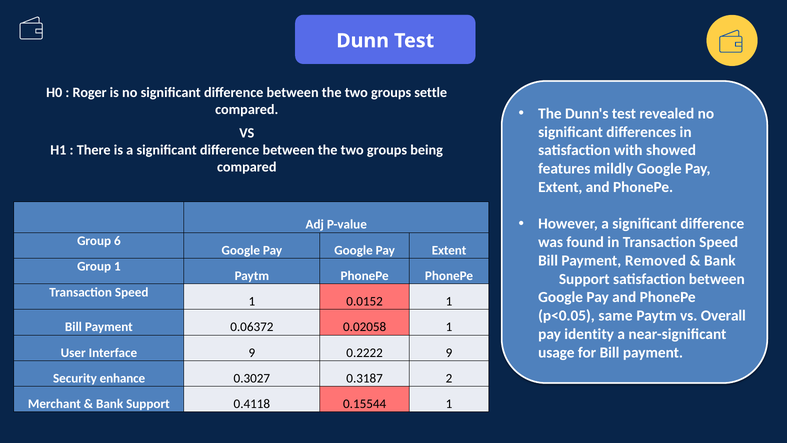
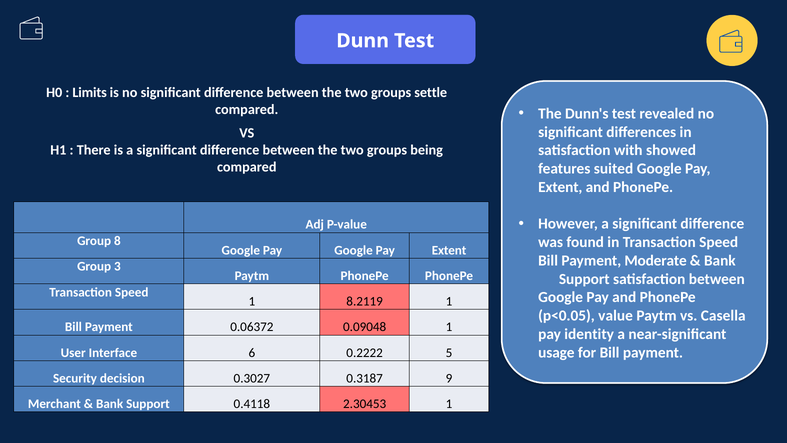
Roger: Roger -> Limits
mildly: mildly -> suited
6: 6 -> 8
Removed: Removed -> Moderate
Group 1: 1 -> 3
0.0152: 0.0152 -> 8.2119
same: same -> value
Overall: Overall -> Casella
0.02058: 0.02058 -> 0.09048
Interface 9: 9 -> 6
0.2222 9: 9 -> 5
enhance: enhance -> decision
2: 2 -> 9
0.15544: 0.15544 -> 2.30453
